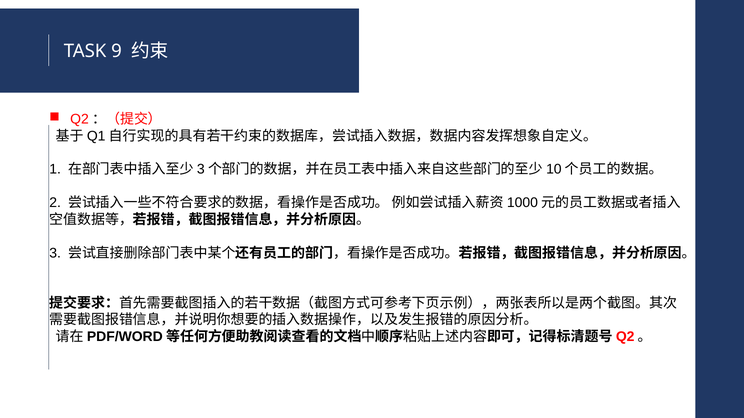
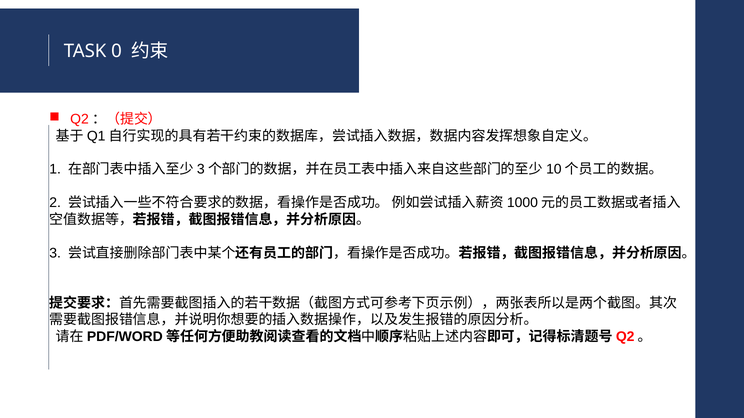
9: 9 -> 0
